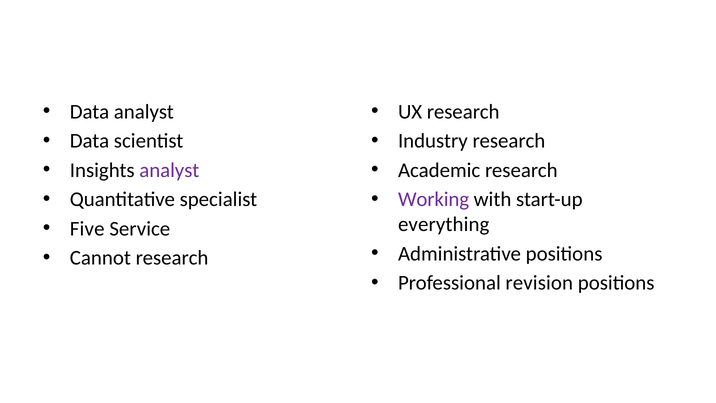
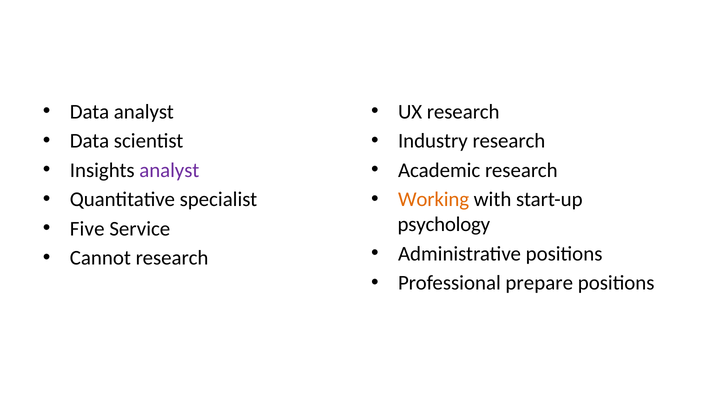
Working colour: purple -> orange
everything: everything -> psychology
revision: revision -> prepare
